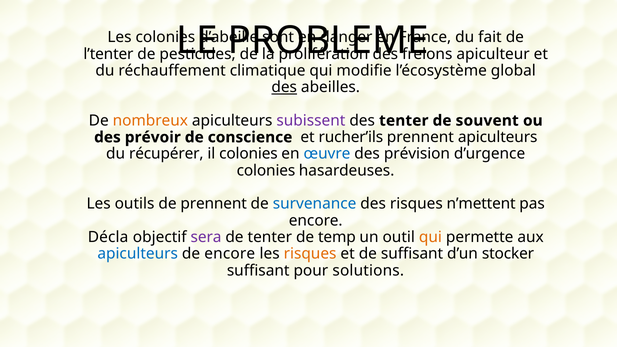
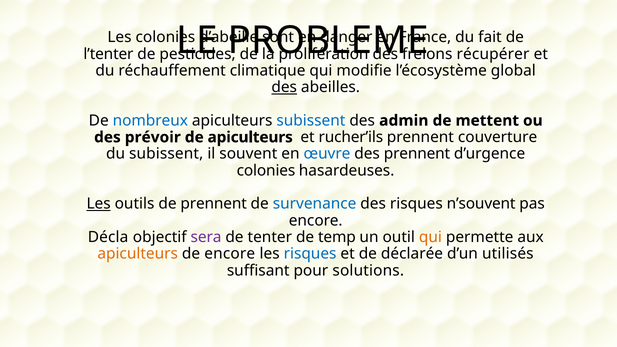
apiculteur: apiculteur -> récupérer
nombreux colour: orange -> blue
subissent at (311, 121) colour: purple -> blue
des tenter: tenter -> admin
souvent: souvent -> mettent
de conscience: conscience -> apiculteurs
prennent apiculteurs: apiculteurs -> couverture
du récupérer: récupérer -> subissent
il colonies: colonies -> souvent
des prévision: prévision -> prennent
Les at (99, 204) underline: none -> present
n’mettent: n’mettent -> n’souvent
apiculteurs at (138, 254) colour: blue -> orange
risques at (310, 254) colour: orange -> blue
de suffisant: suffisant -> déclarée
stocker: stocker -> utilisés
